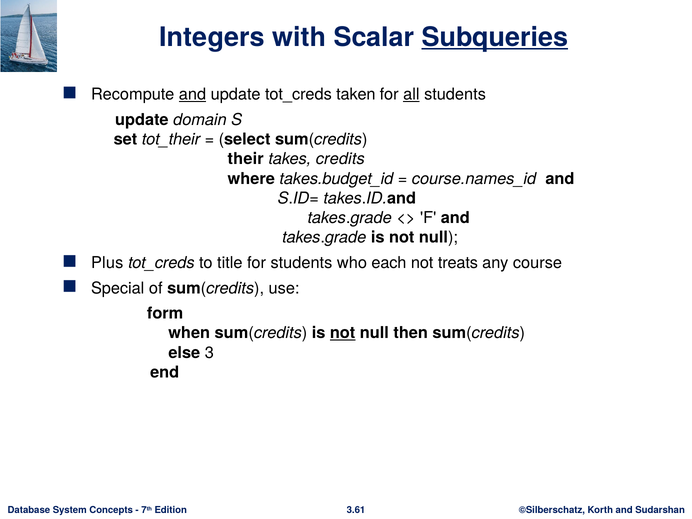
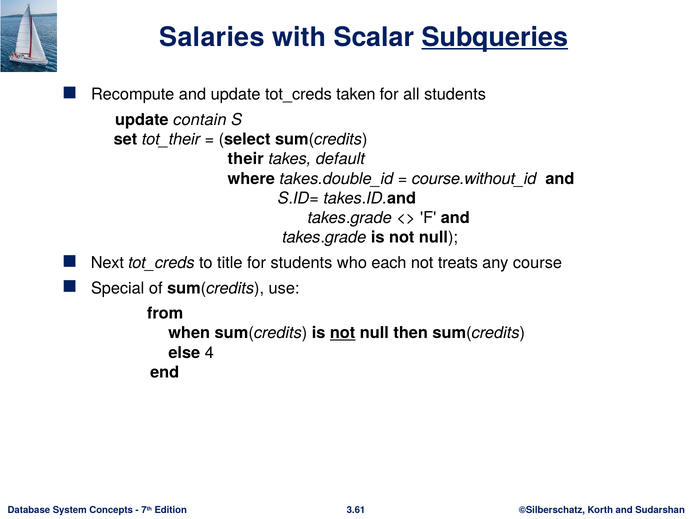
Integers: Integers -> Salaries
and at (192, 94) underline: present -> none
all underline: present -> none
domain: domain -> contain
credits: credits -> default
takes.budget_id: takes.budget_id -> takes.double_id
course.names_id: course.names_id -> course.without_id
Plus: Plus -> Next
form: form -> from
3: 3 -> 4
